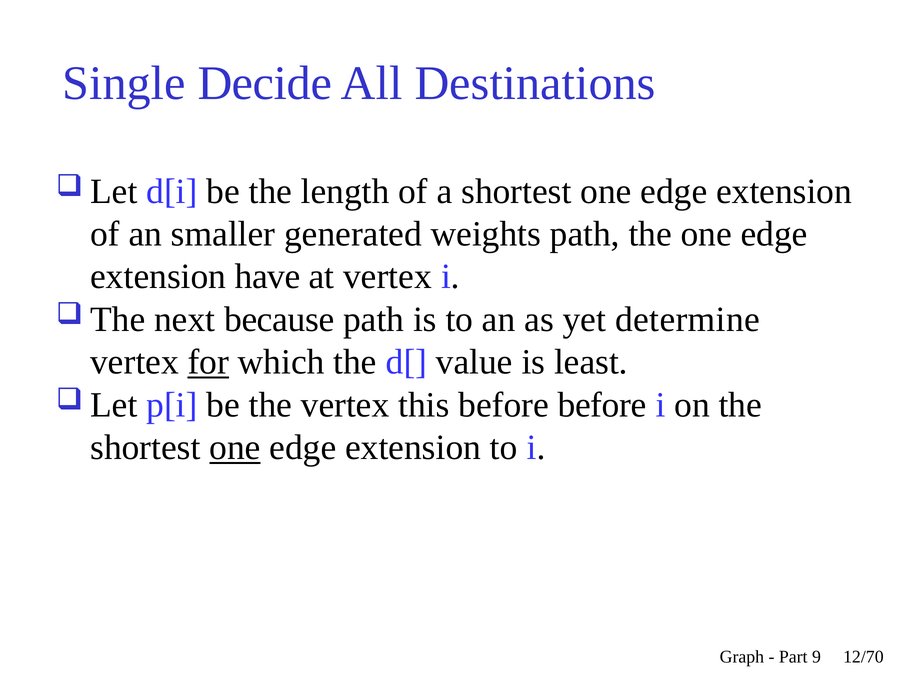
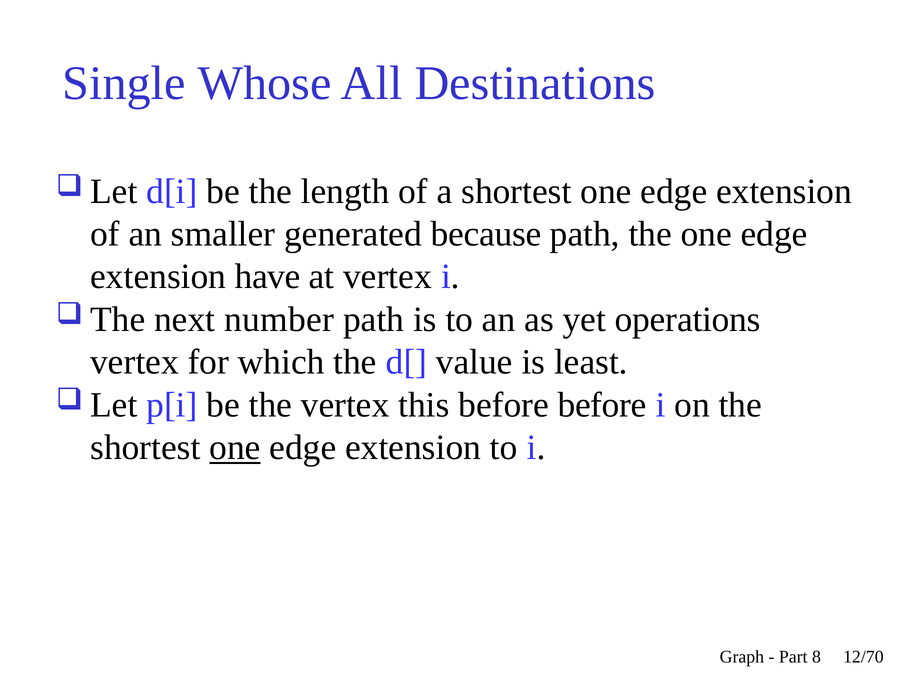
Decide: Decide -> Whose
weights: weights -> because
because: because -> number
determine: determine -> operations
for underline: present -> none
9: 9 -> 8
